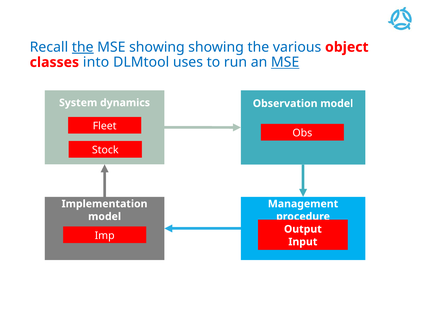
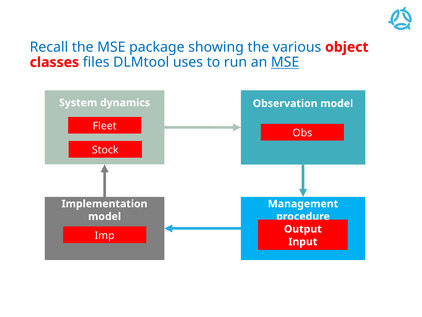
the at (83, 47) underline: present -> none
MSE showing: showing -> package
into: into -> files
